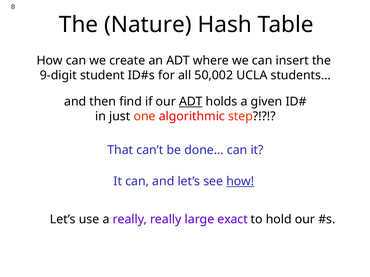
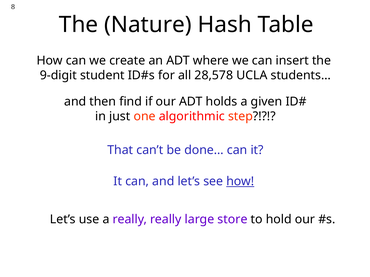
50,002: 50,002 -> 28,578
ADT at (191, 102) underline: present -> none
exact: exact -> store
